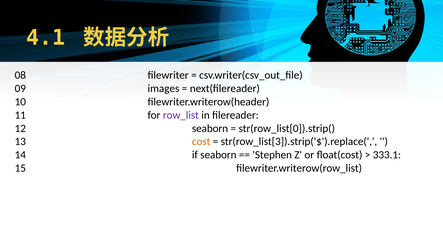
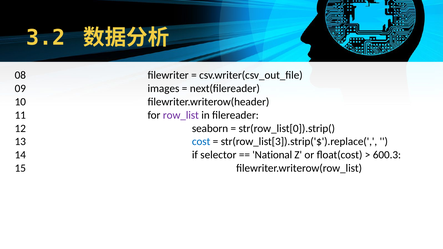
4.1: 4.1 -> 3.2
cost colour: orange -> blue
if seaborn: seaborn -> selector
Stephen: Stephen -> National
333.1: 333.1 -> 600.3
